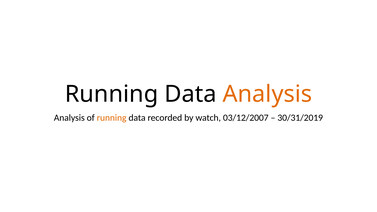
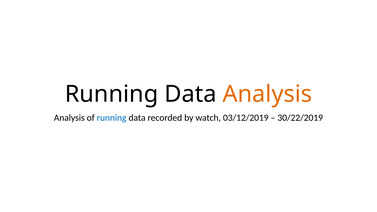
running at (112, 118) colour: orange -> blue
03/12/2007: 03/12/2007 -> 03/12/2019
30/31/2019: 30/31/2019 -> 30/22/2019
